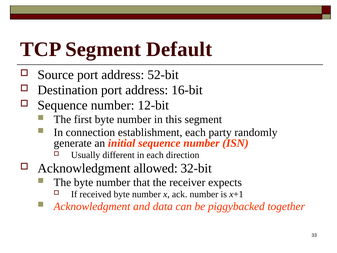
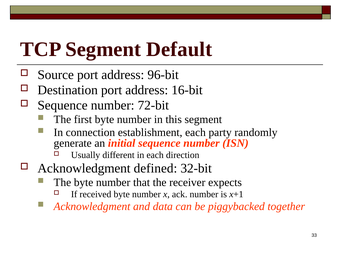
52-bit: 52-bit -> 96-bit
12-bit: 12-bit -> 72-bit
allowed: allowed -> defined
